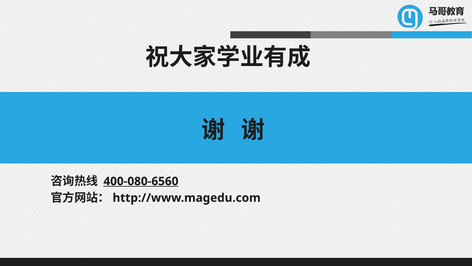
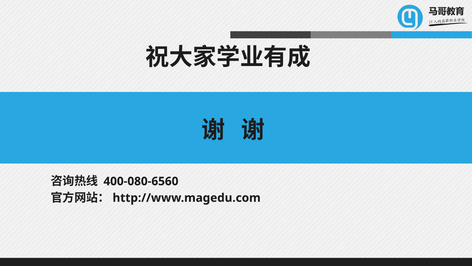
400-080-6560 underline: present -> none
